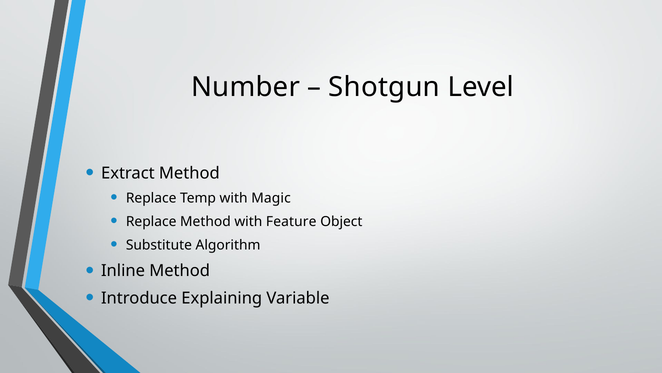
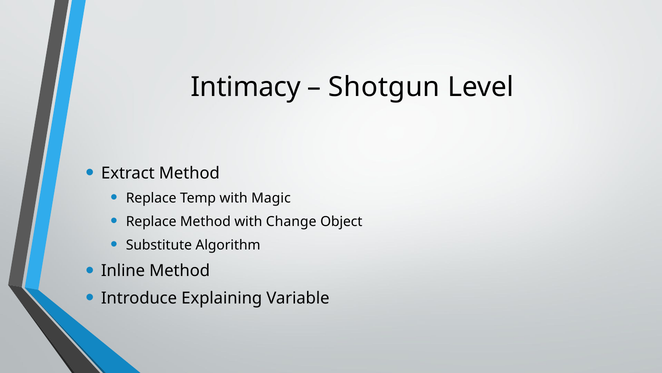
Number: Number -> Intimacy
Feature: Feature -> Change
